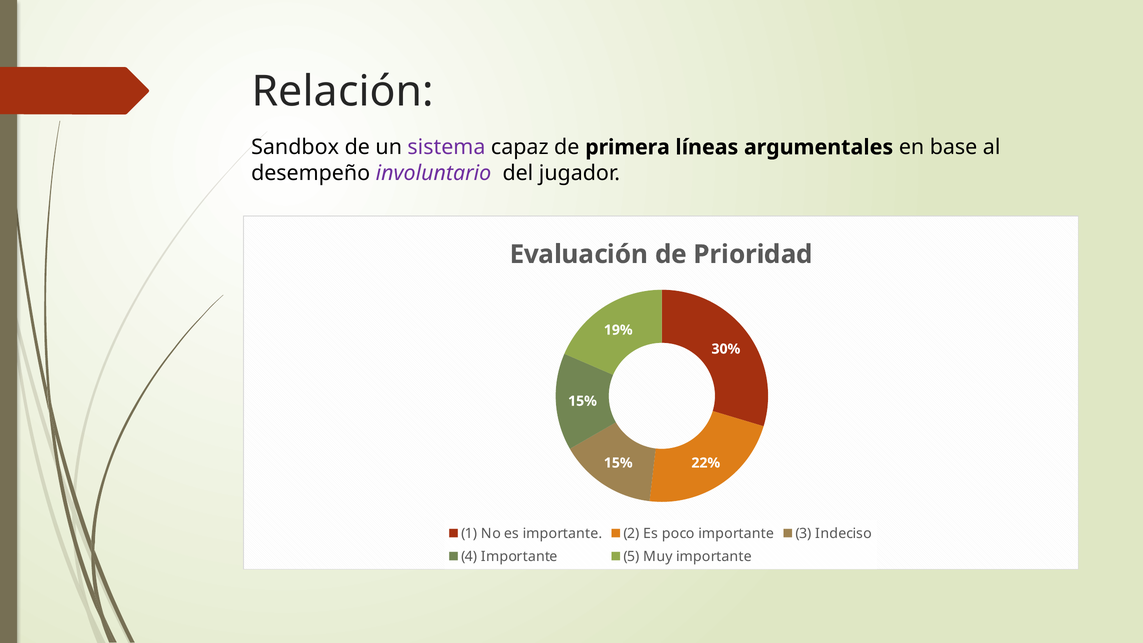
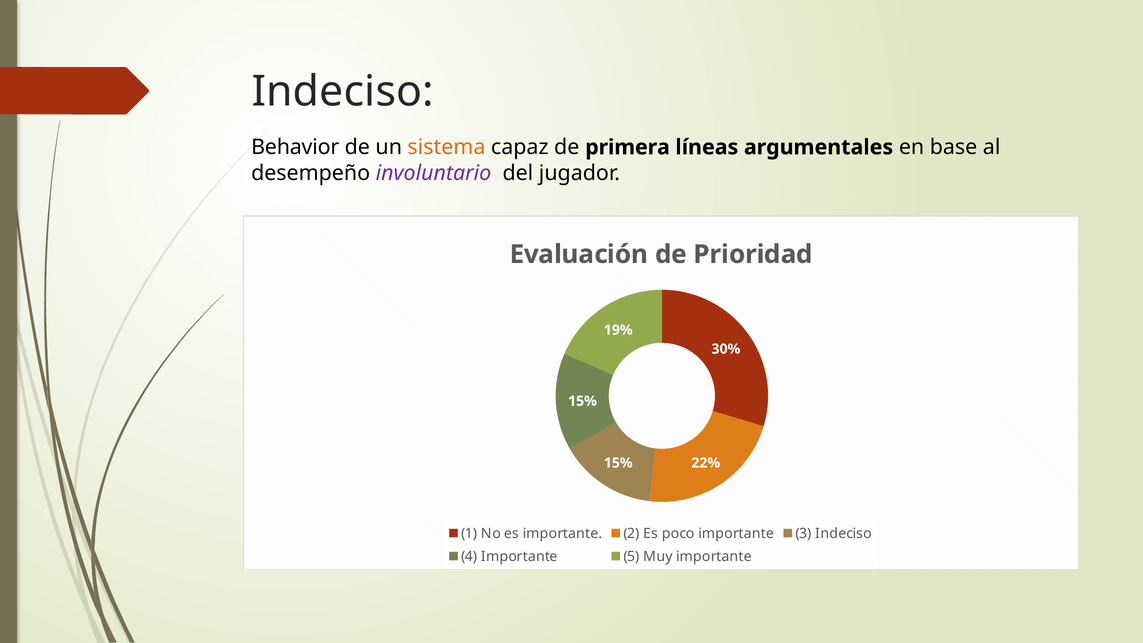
Relación at (343, 92): Relación -> Indeciso
Sandbox: Sandbox -> Behavior
sistema colour: purple -> orange
